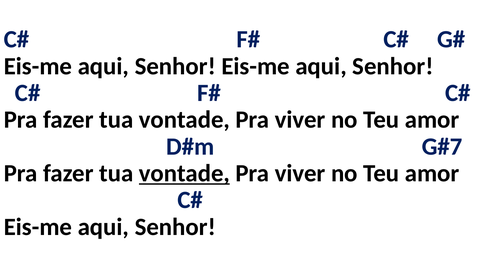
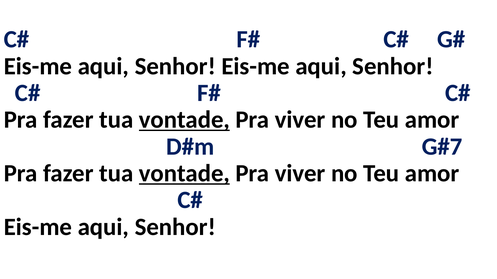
vontade at (184, 120) underline: none -> present
